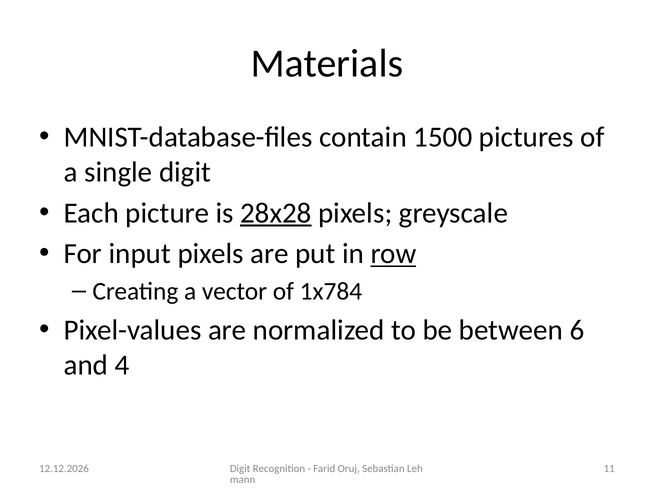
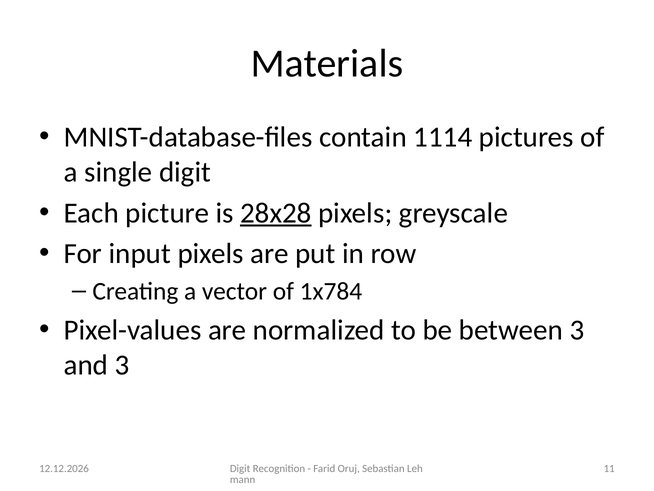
1500: 1500 -> 1114
row underline: present -> none
between 6: 6 -> 3
and 4: 4 -> 3
